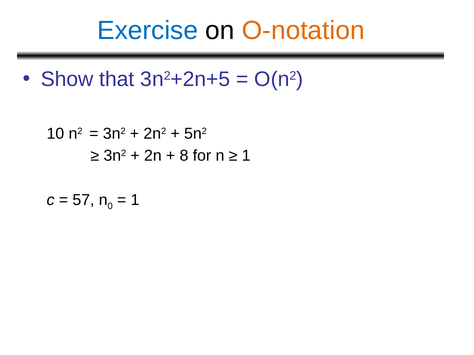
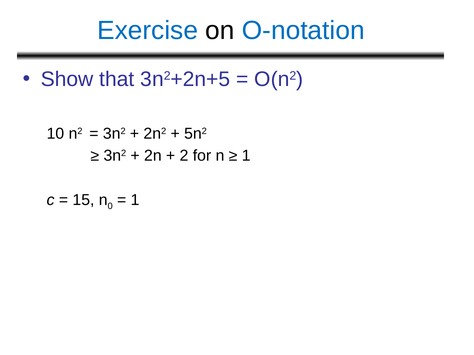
O-notation colour: orange -> blue
8: 8 -> 2
57: 57 -> 15
